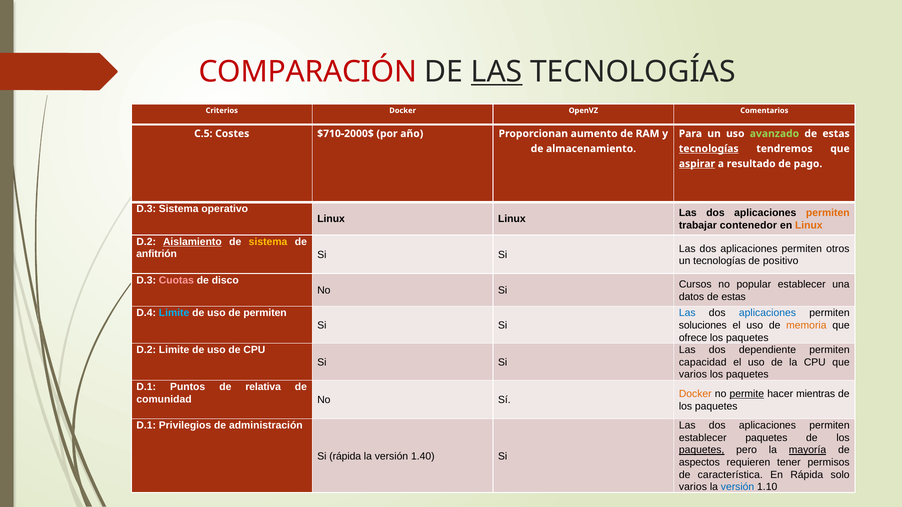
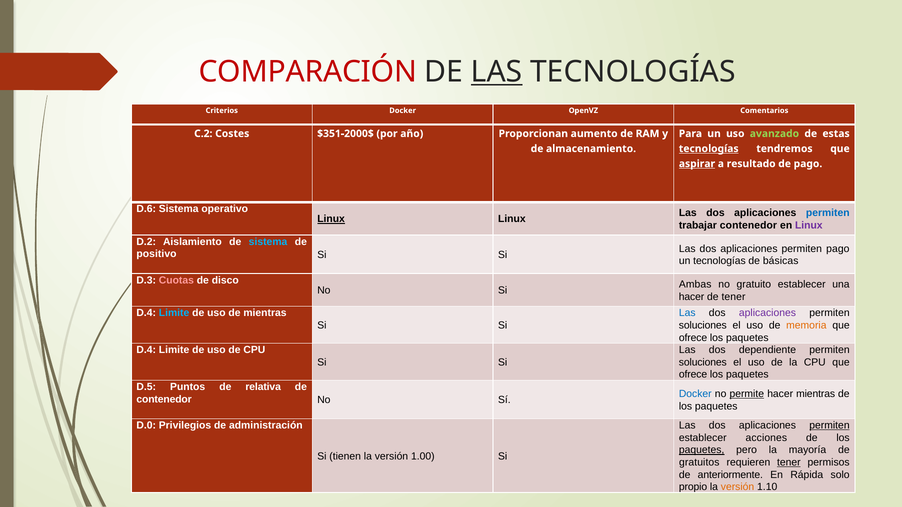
C.5: C.5 -> C.2
$710-2000$: $710-2000$ -> $351-2000$
D.3 at (146, 209): D.3 -> D.6
permiten at (828, 213) colour: orange -> blue
Linux at (331, 219) underline: none -> present
Linux at (809, 225) colour: orange -> purple
Aislamiento underline: present -> none
sistema at (268, 242) colour: yellow -> light blue
permiten otros: otros -> pago
anfitrión: anfitrión -> positivo
positivo: positivo -> básicas
Cursos: Cursos -> Ambas
popular: popular -> gratuito
datos at (692, 297): datos -> hacer
estas at (734, 297): estas -> tener
de permiten: permiten -> mientras
aplicaciones at (767, 313) colour: blue -> purple
D.2 at (146, 350): D.2 -> D.4
capacidad at (703, 363): capacidad -> soluciones
varios at (693, 375): varios -> ofrece
D.1 at (146, 387): D.1 -> D.5
Docker at (695, 394) colour: orange -> blue
comunidad at (164, 399): comunidad -> contenedor
D.1 at (146, 426): D.1 -> D.0
permiten at (829, 426) underline: none -> present
establecer paquetes: paquetes -> acciones
mayoría underline: present -> none
Si rápida: rápida -> tienen
1.40: 1.40 -> 1.00
aspectos: aspectos -> gratuitos
tener at (789, 463) underline: none -> present
característica: característica -> anteriormente
varios at (693, 487): varios -> propio
versión at (738, 487) colour: blue -> orange
